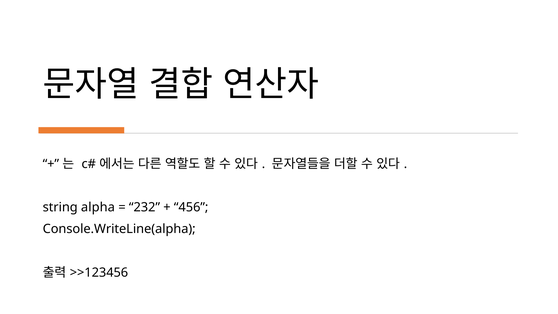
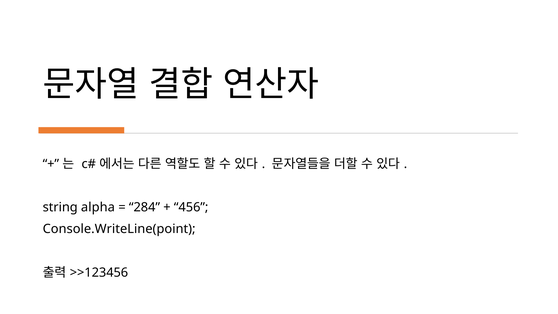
232: 232 -> 284
Console.WriteLine(alpha: Console.WriteLine(alpha -> Console.WriteLine(point
